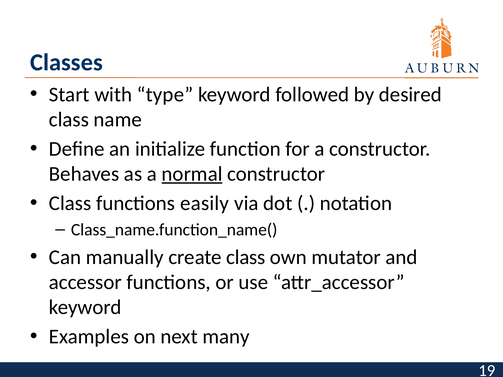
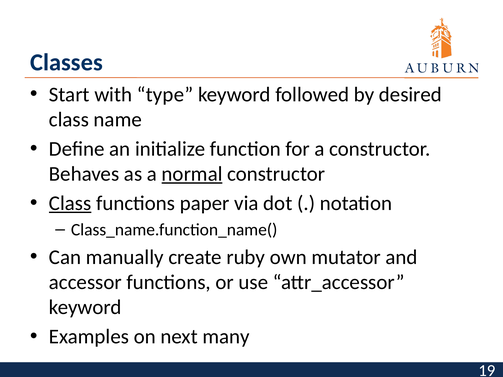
Class at (70, 203) underline: none -> present
easily: easily -> paper
create class: class -> ruby
